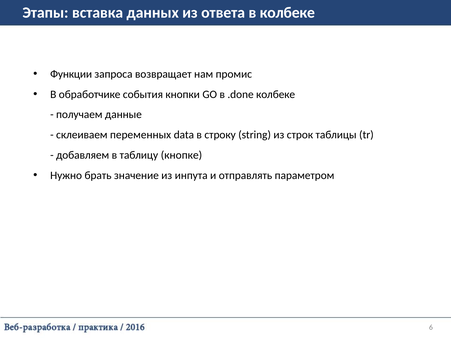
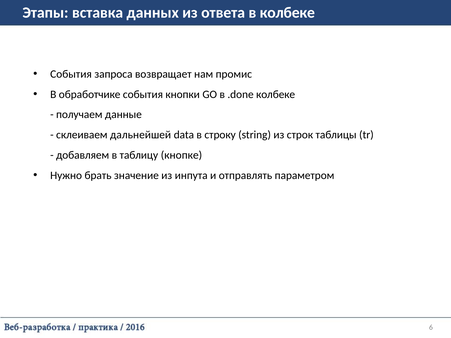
Функции at (71, 74): Функции -> События
переменных: переменных -> дальнейшей
